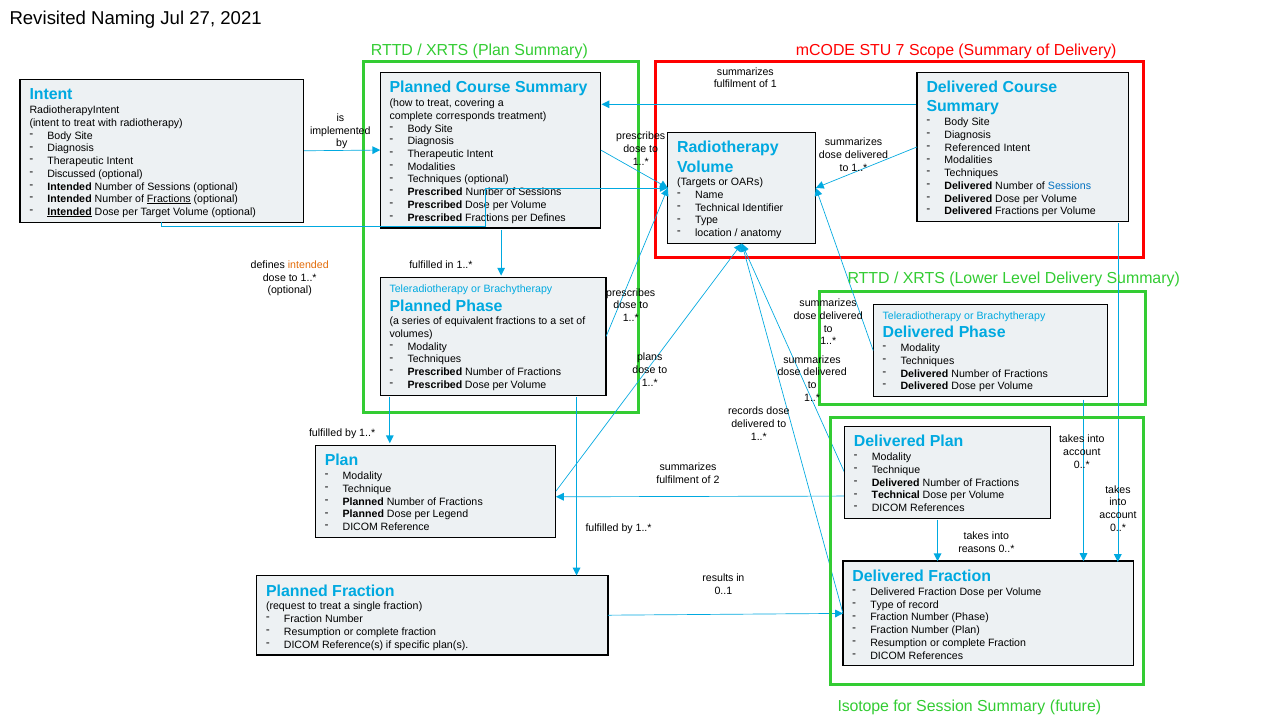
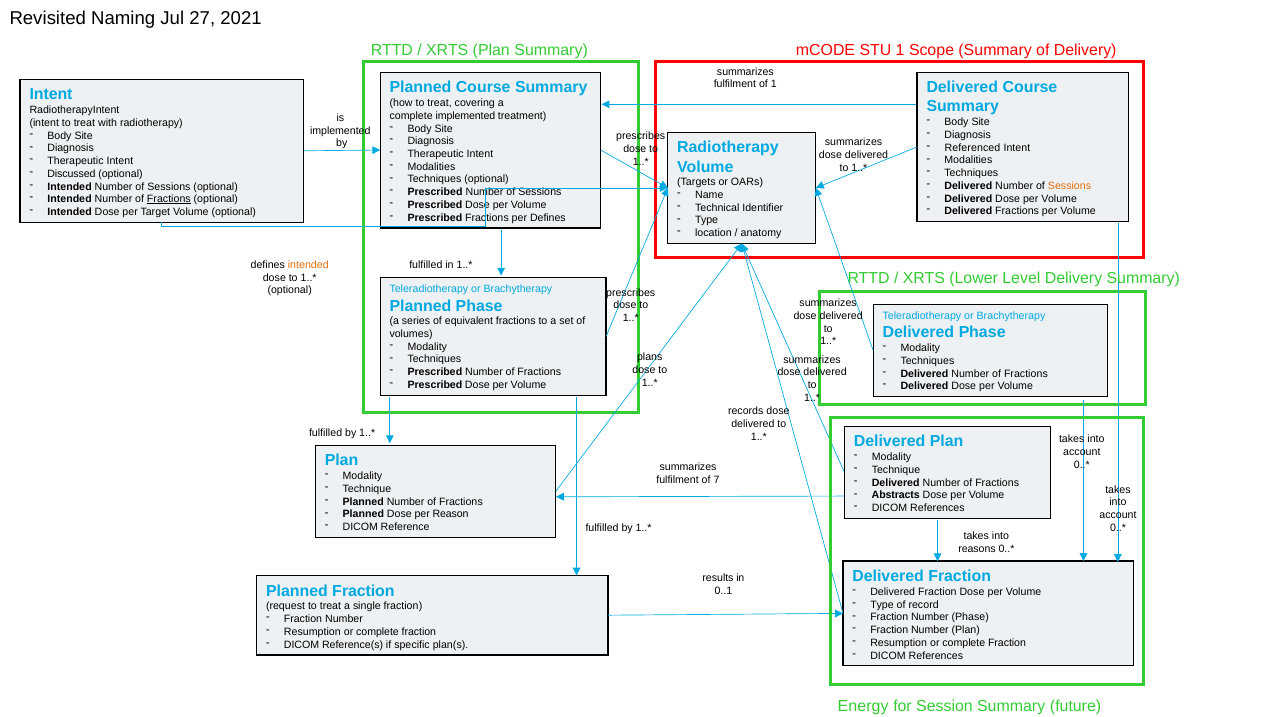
STU 7: 7 -> 1
complete corresponds: corresponds -> implemented
Sessions at (1070, 186) colour: blue -> orange
Intended at (70, 212) underline: present -> none
2: 2 -> 7
Technical at (896, 495): Technical -> Abstracts
Legend: Legend -> Reason
Isotope: Isotope -> Energy
